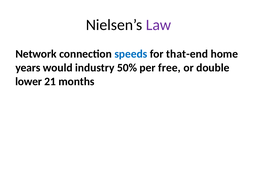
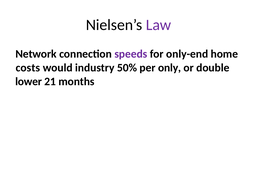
speeds colour: blue -> purple
that-end: that-end -> only-end
years: years -> costs
free: free -> only
